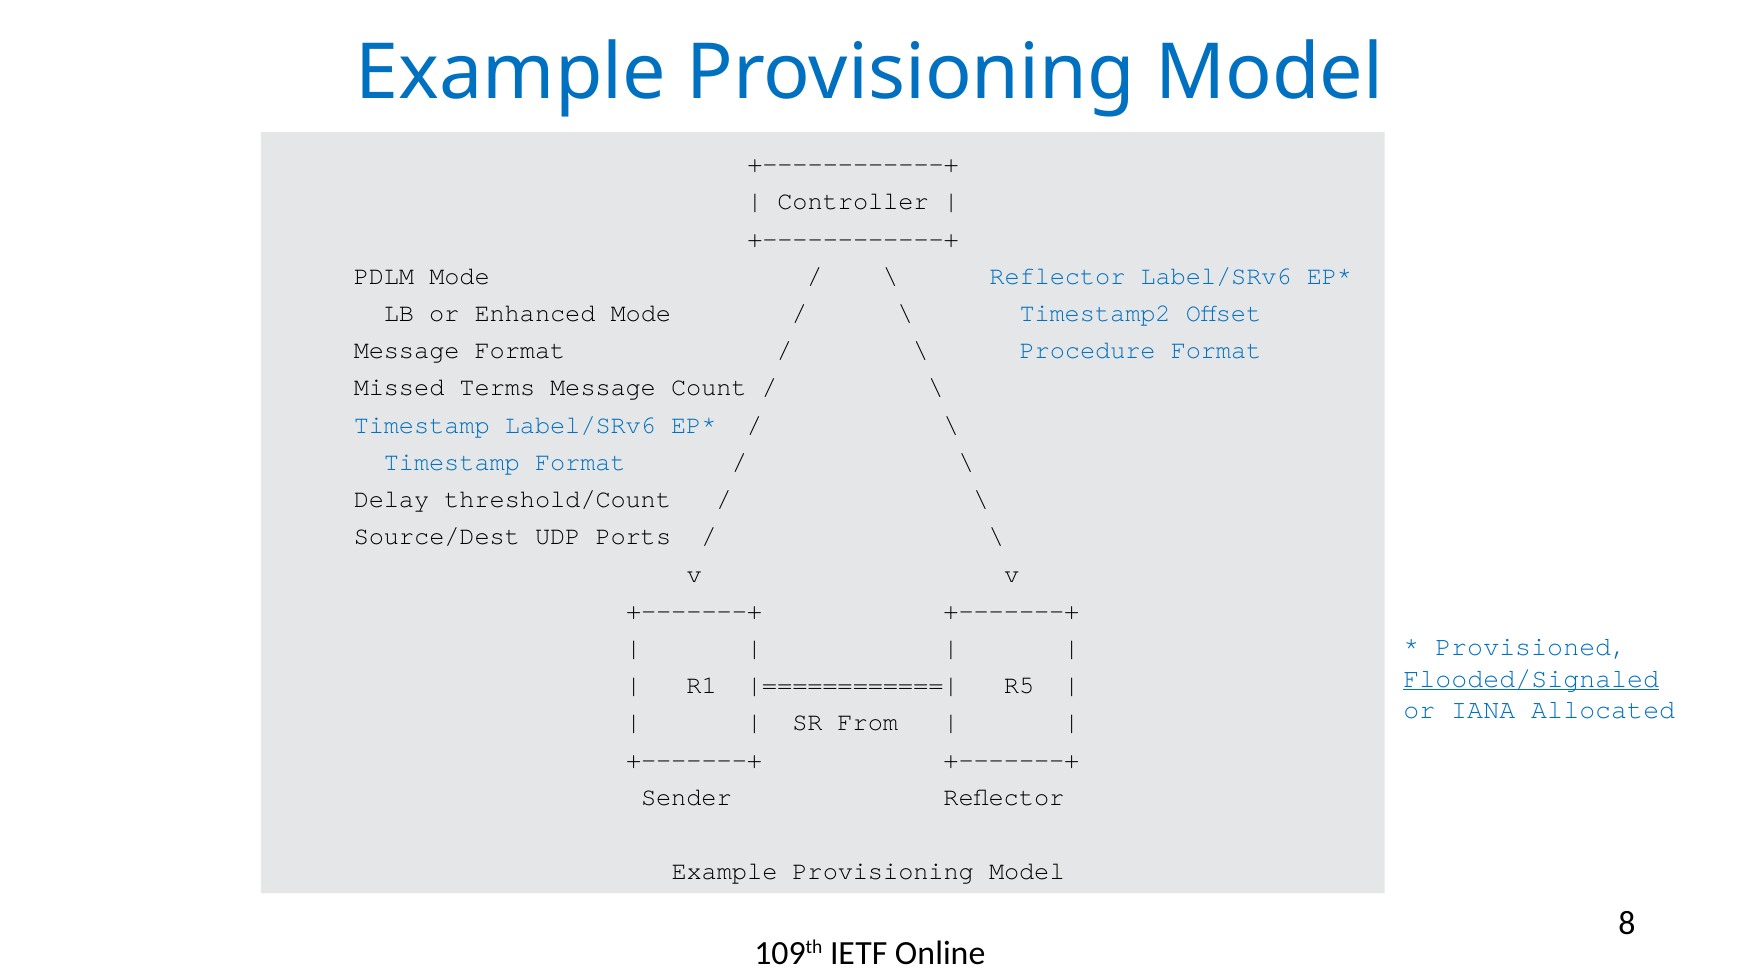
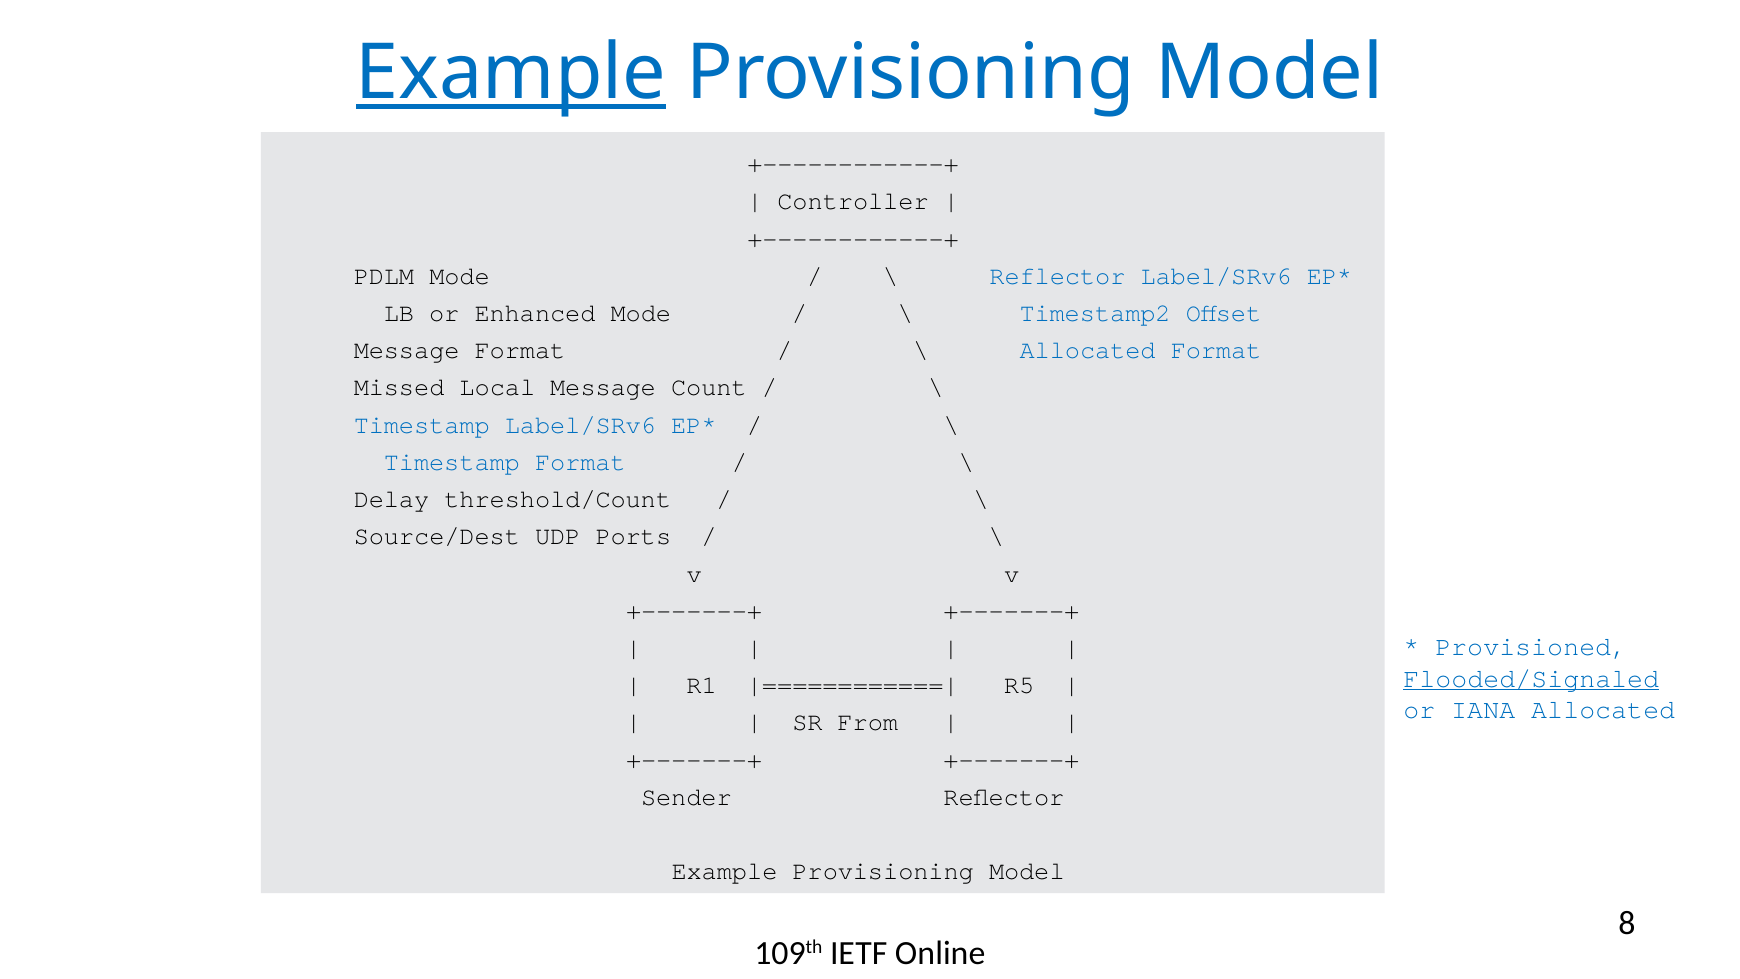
Example at (511, 73) underline: none -> present
Procedure at (1088, 350): Procedure -> Allocated
Terms: Terms -> Local
